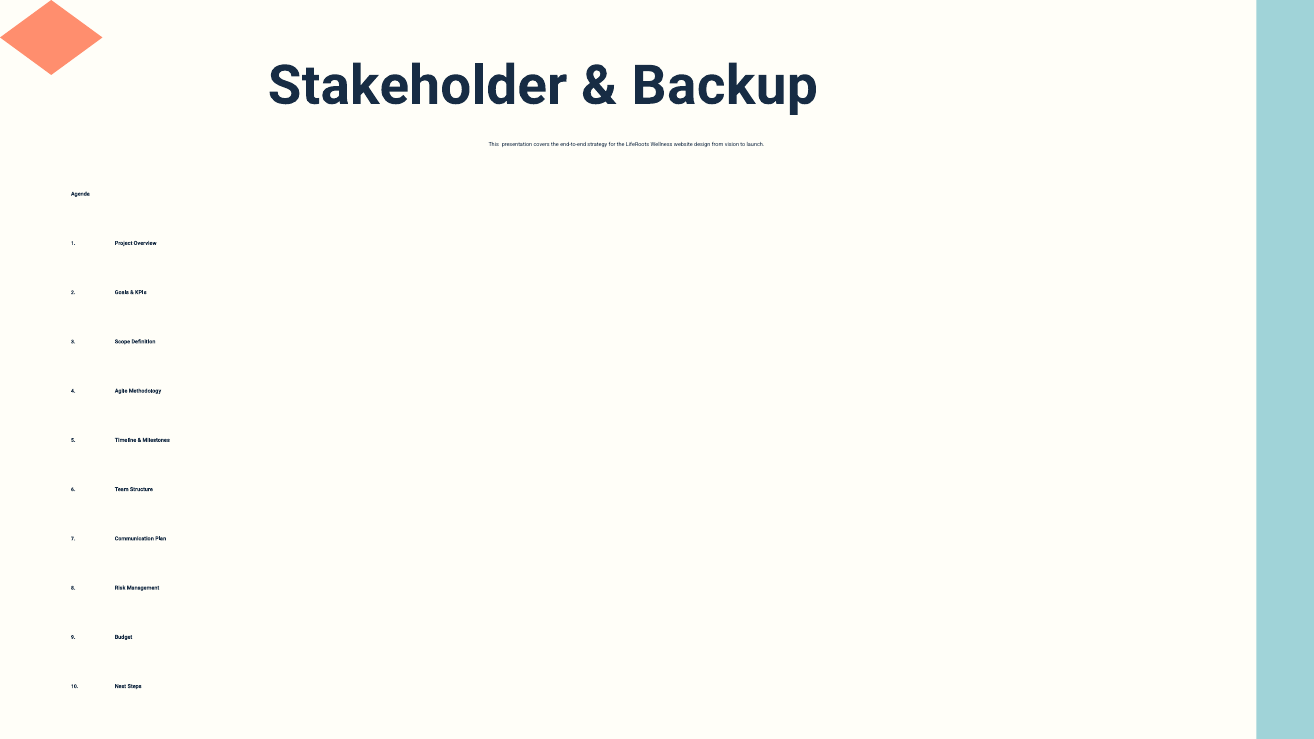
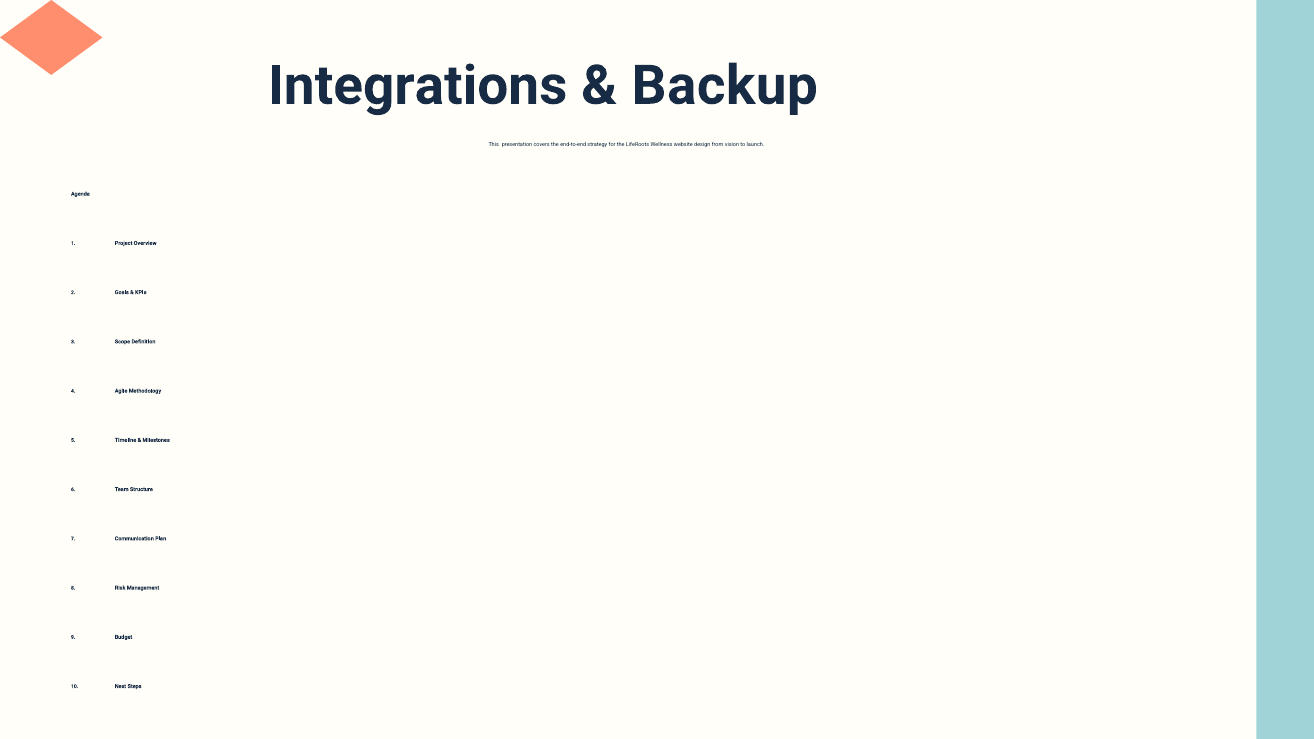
Stakeholder: Stakeholder -> Integrations
